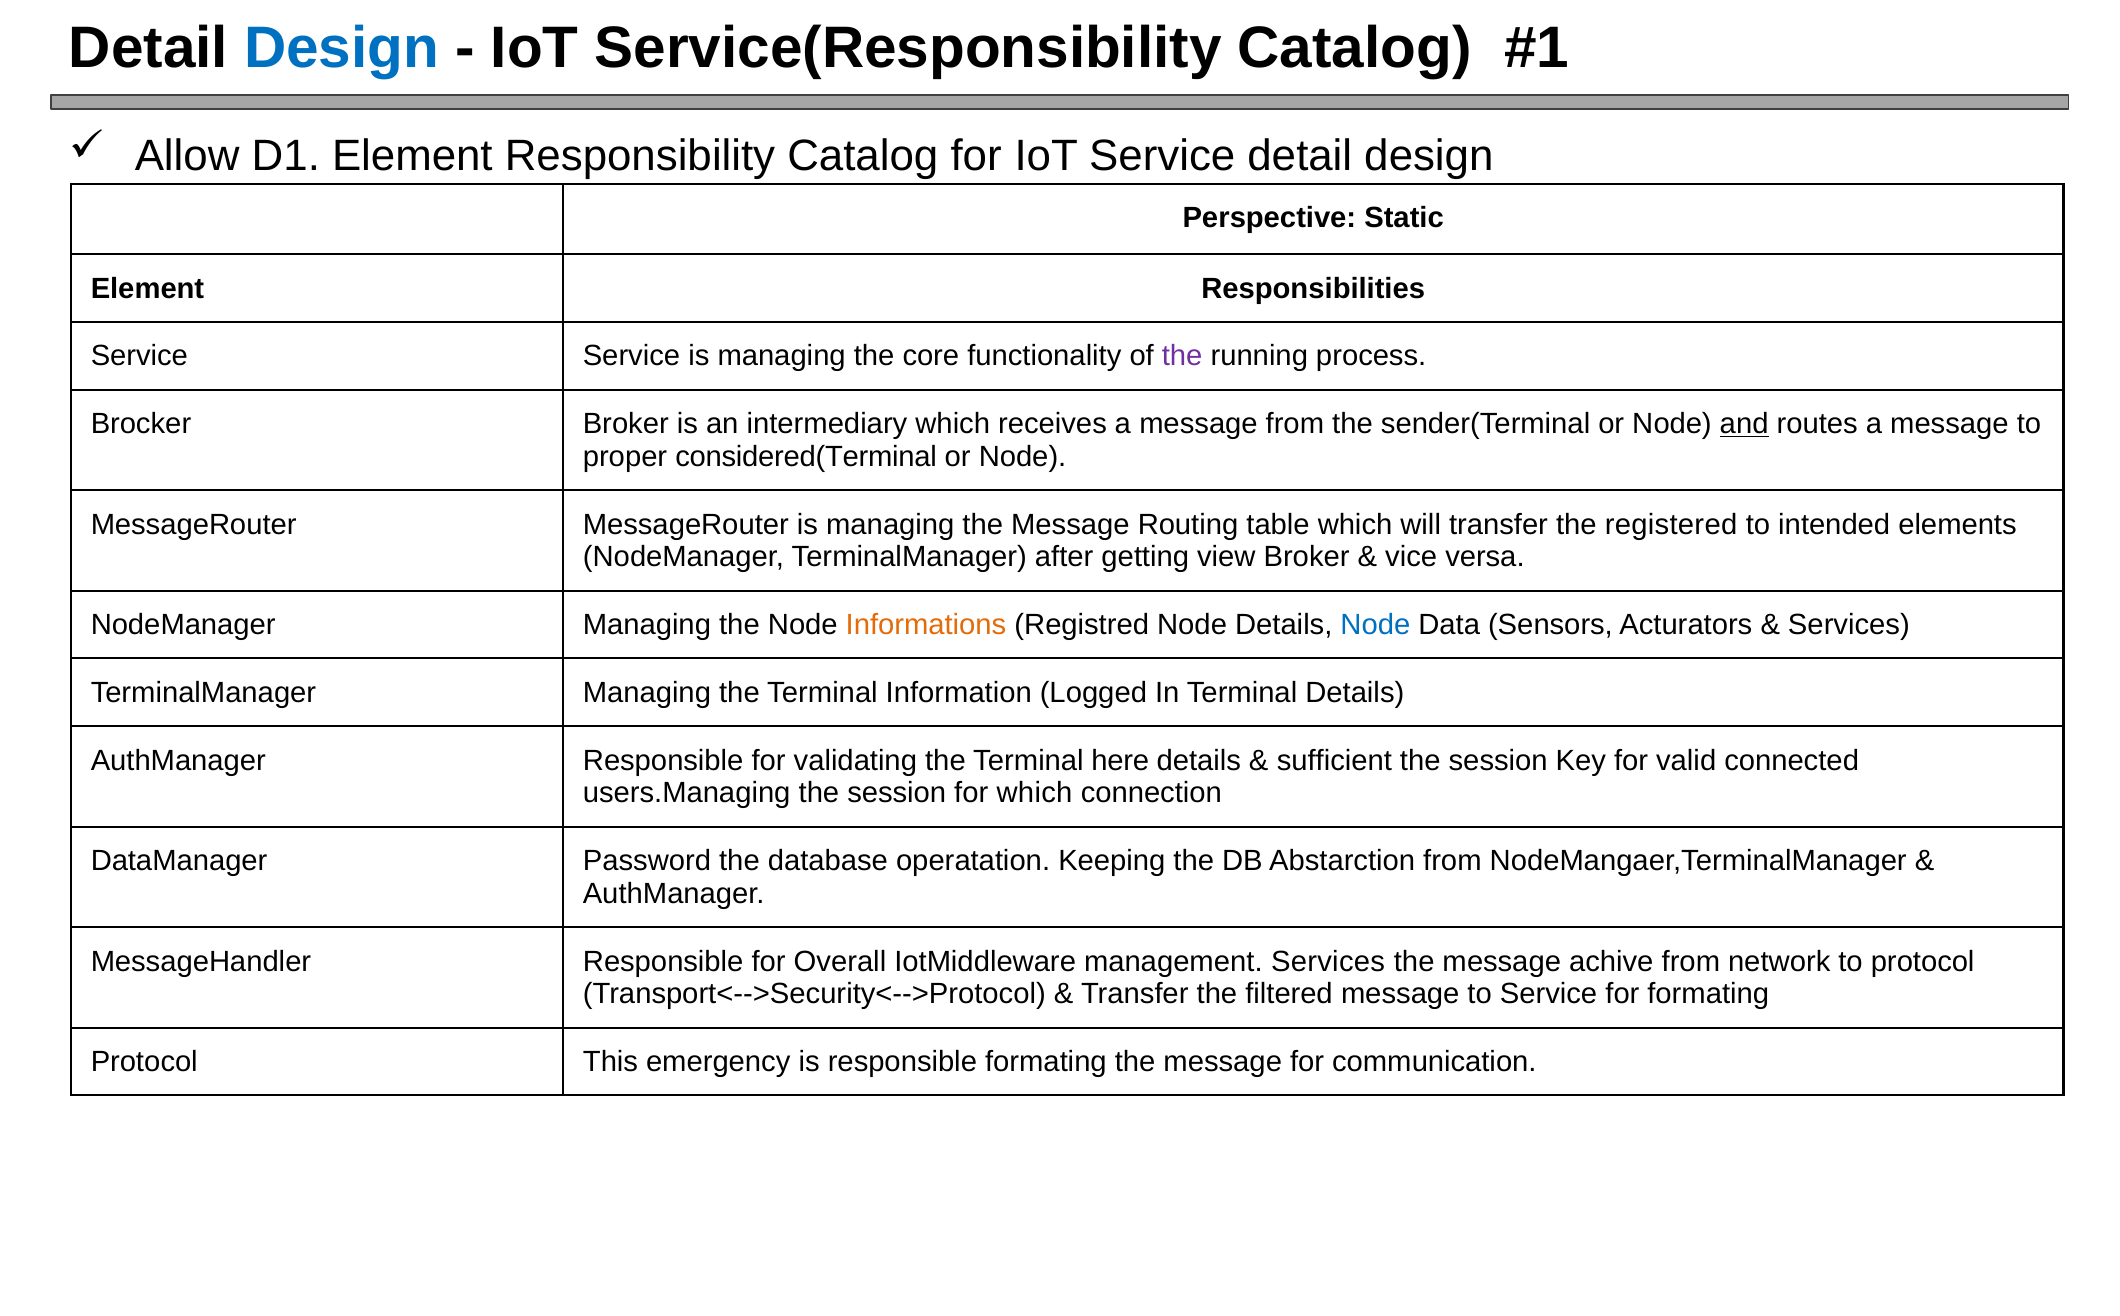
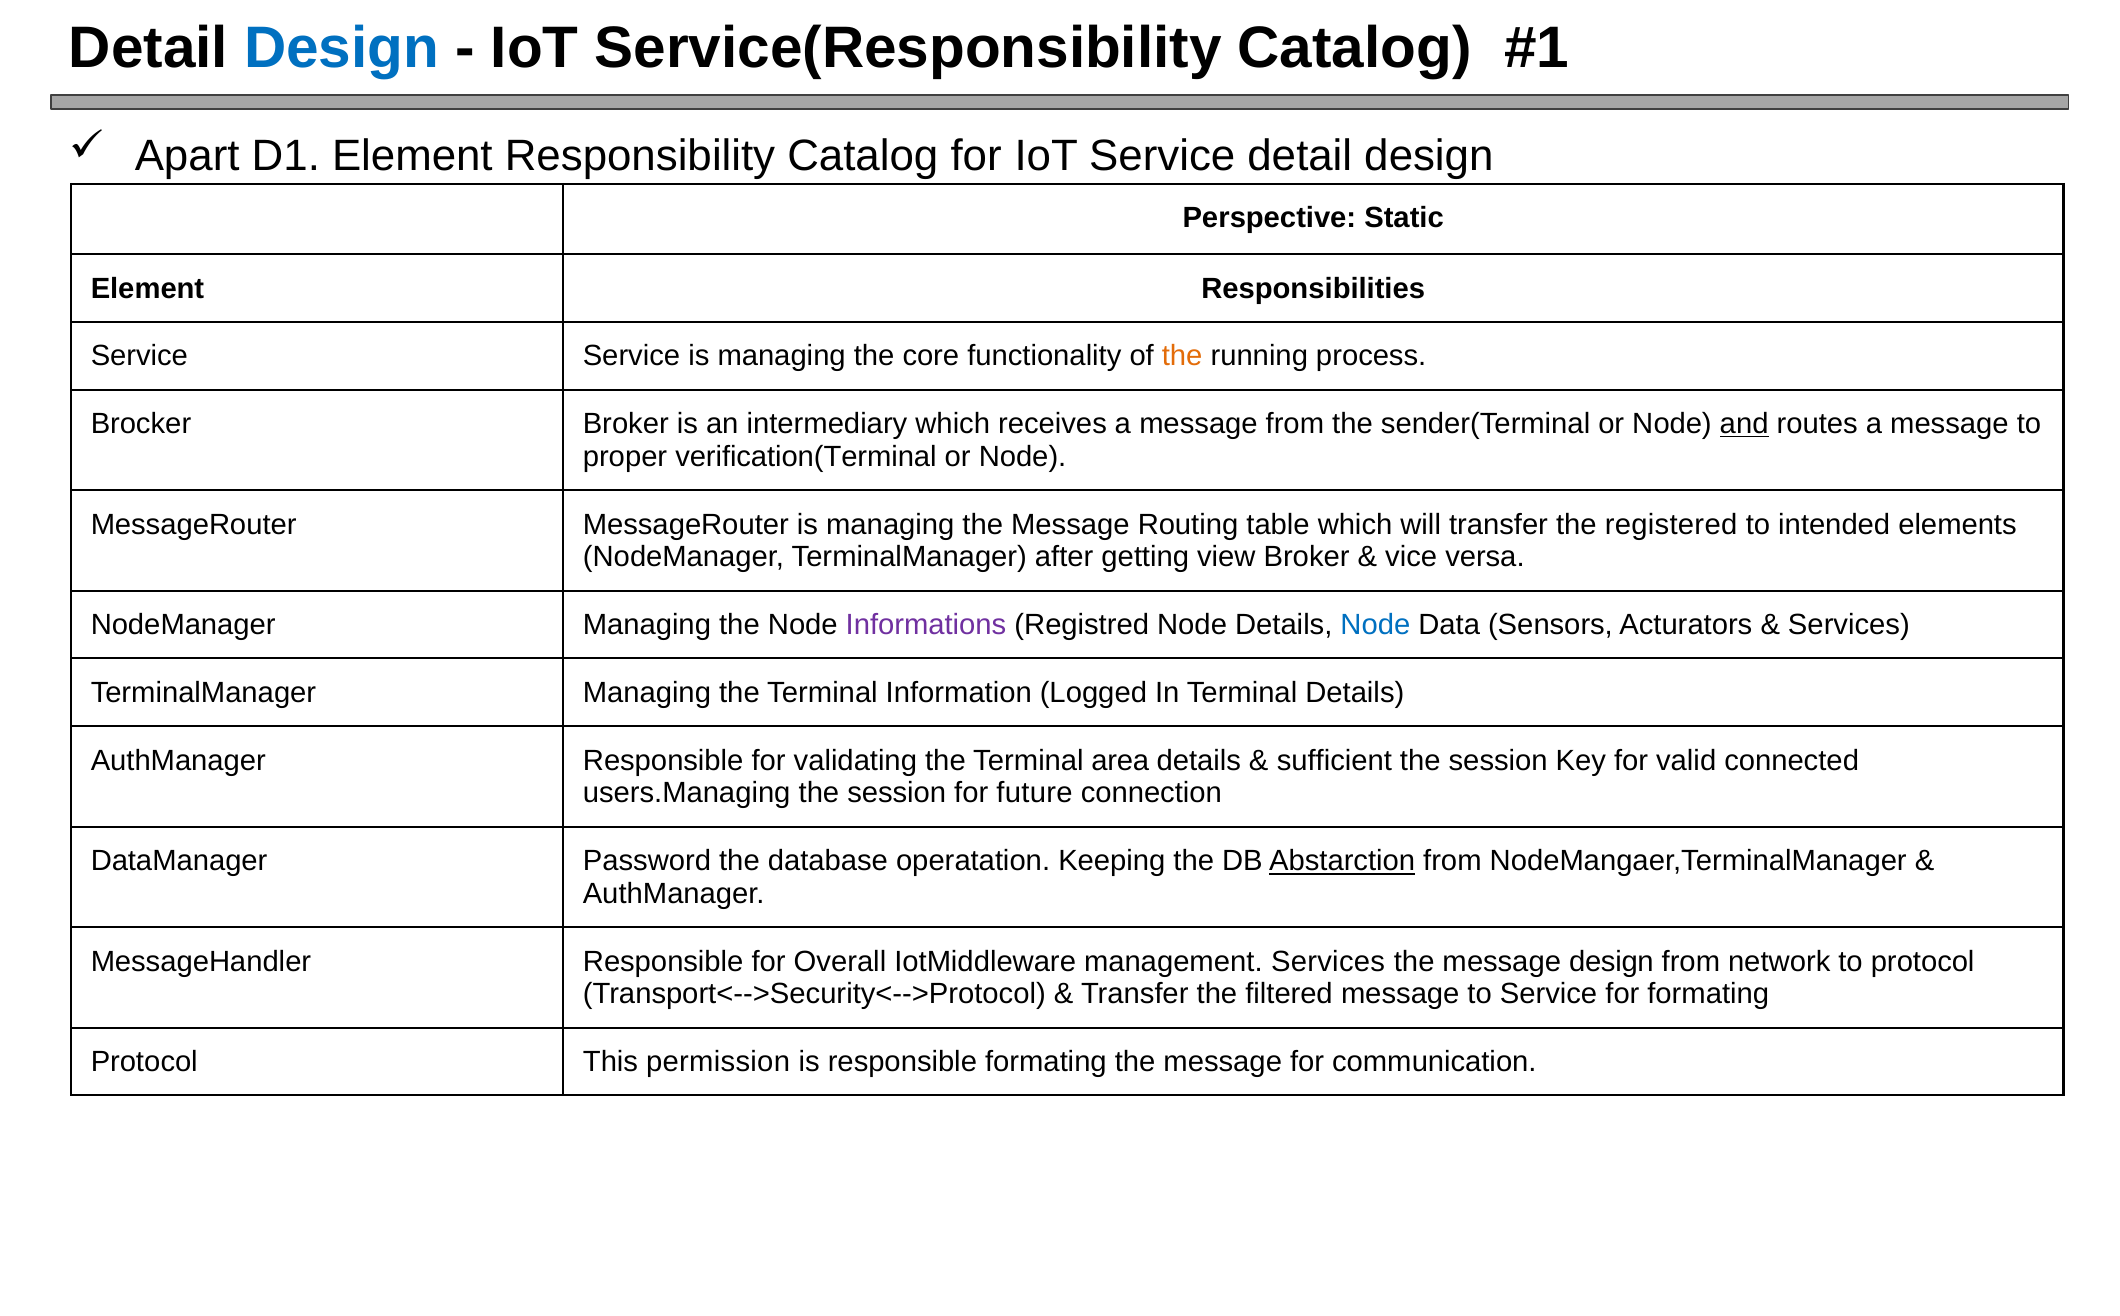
Allow: Allow -> Apart
the at (1182, 356) colour: purple -> orange
considered(Terminal: considered(Terminal -> verification(Terminal
Informations colour: orange -> purple
here: here -> area
for which: which -> future
Abstarction underline: none -> present
message achive: achive -> design
emergency: emergency -> permission
